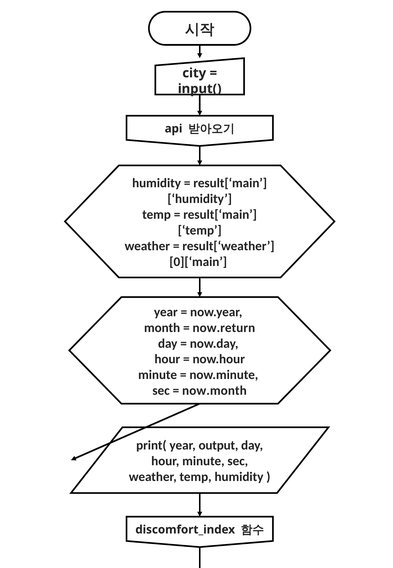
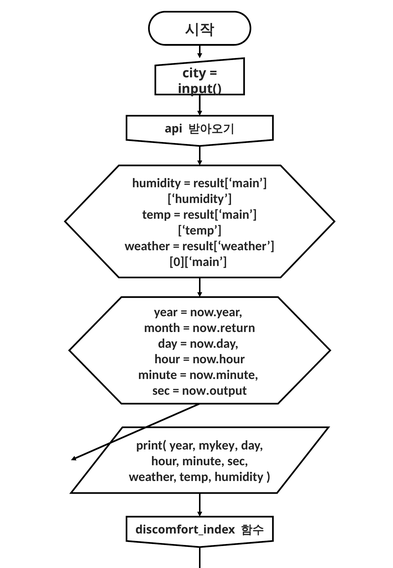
now.month: now.month -> now.output
output: output -> mykey
